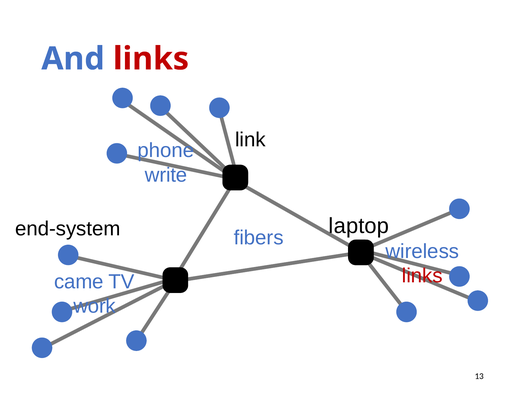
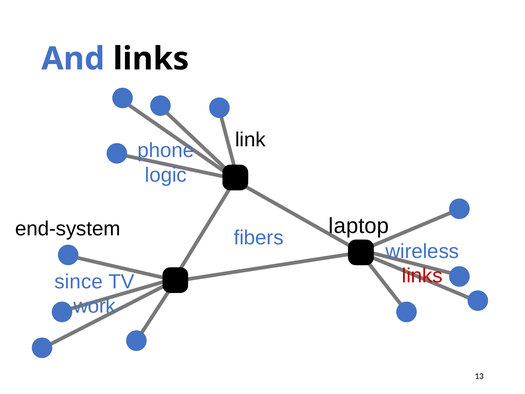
links at (151, 59) colour: red -> black
write: write -> logic
came: came -> since
